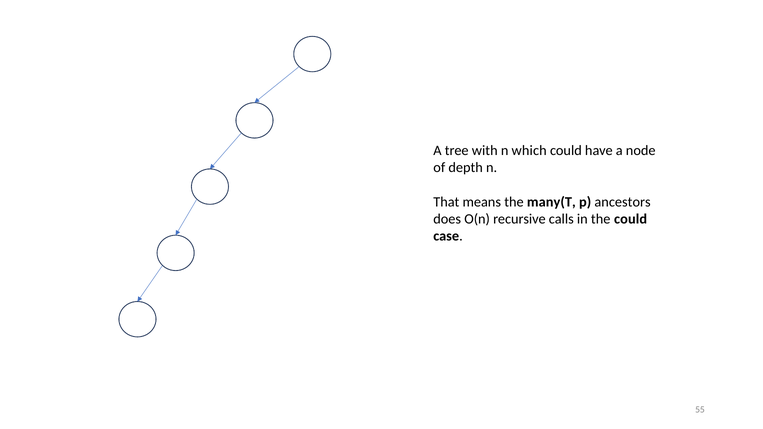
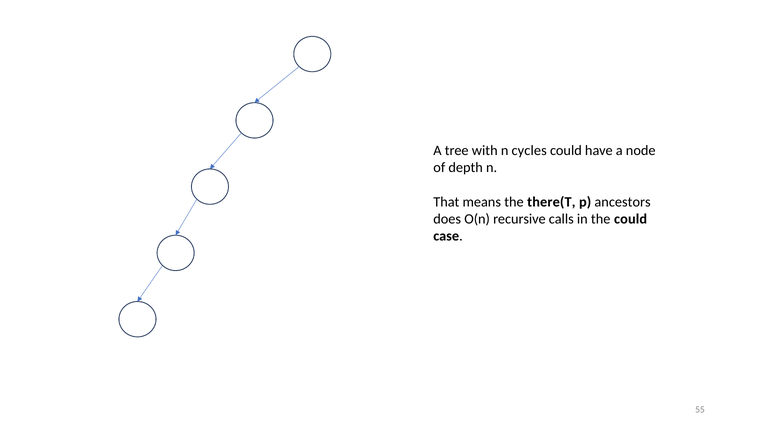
which: which -> cycles
many(T: many(T -> there(T
